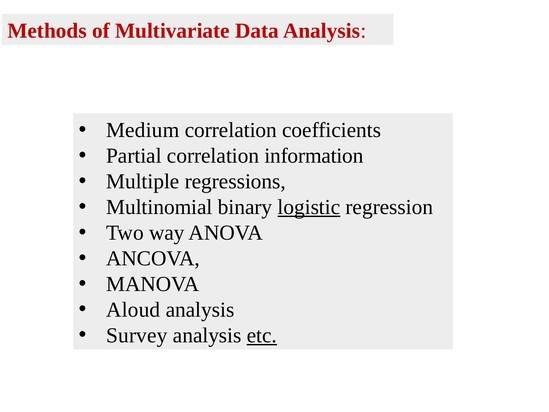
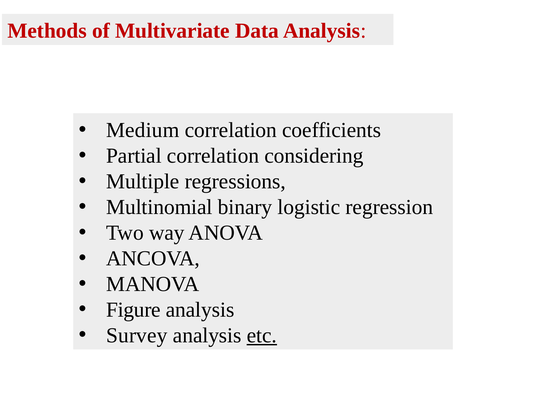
information: information -> considering
logistic underline: present -> none
Aloud: Aloud -> Figure
